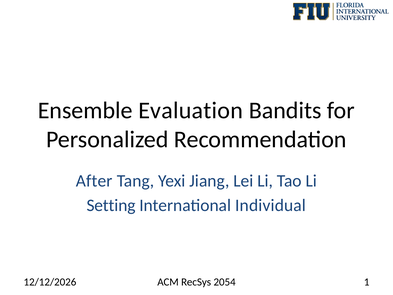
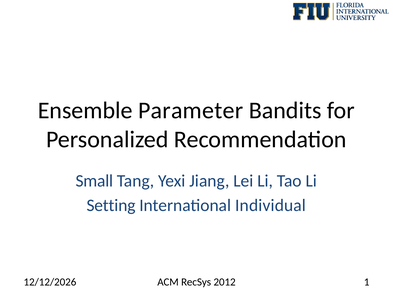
Evaluation: Evaluation -> Parameter
After: After -> Small
2054: 2054 -> 2012
